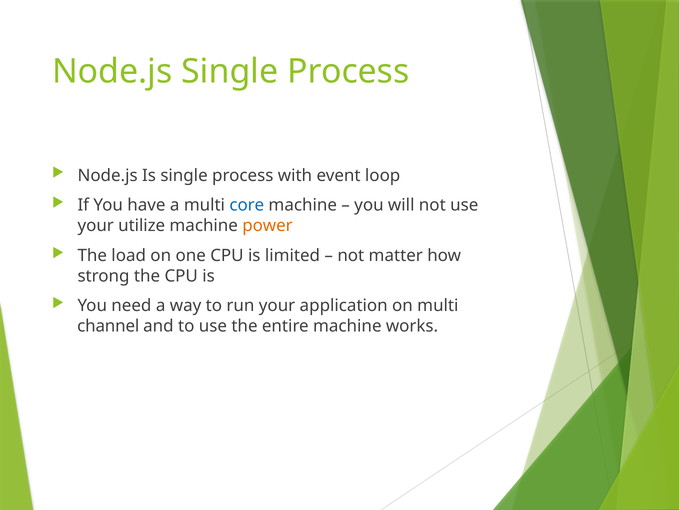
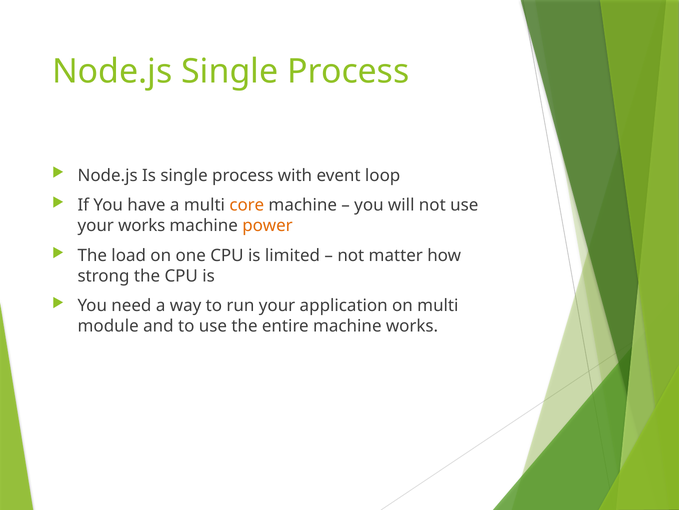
core colour: blue -> orange
your utilize: utilize -> works
channel: channel -> module
